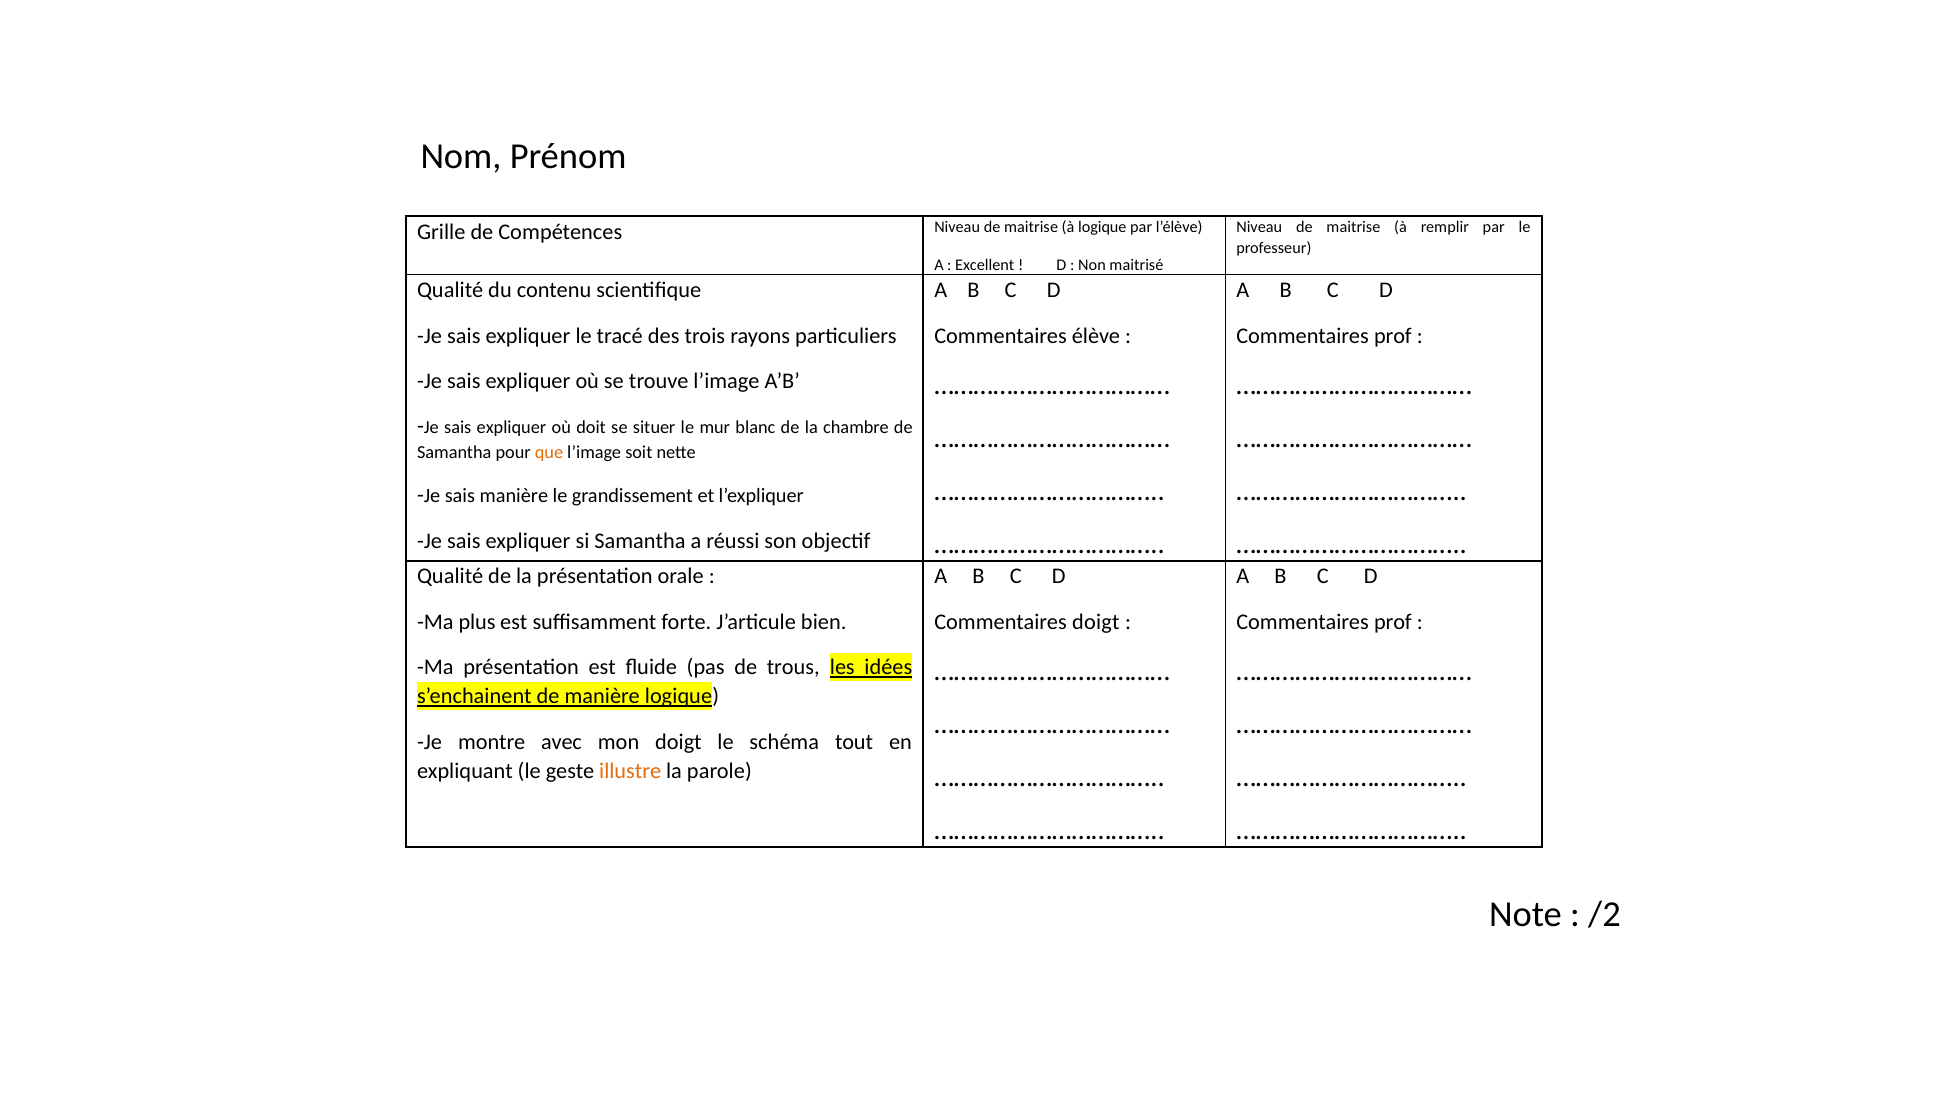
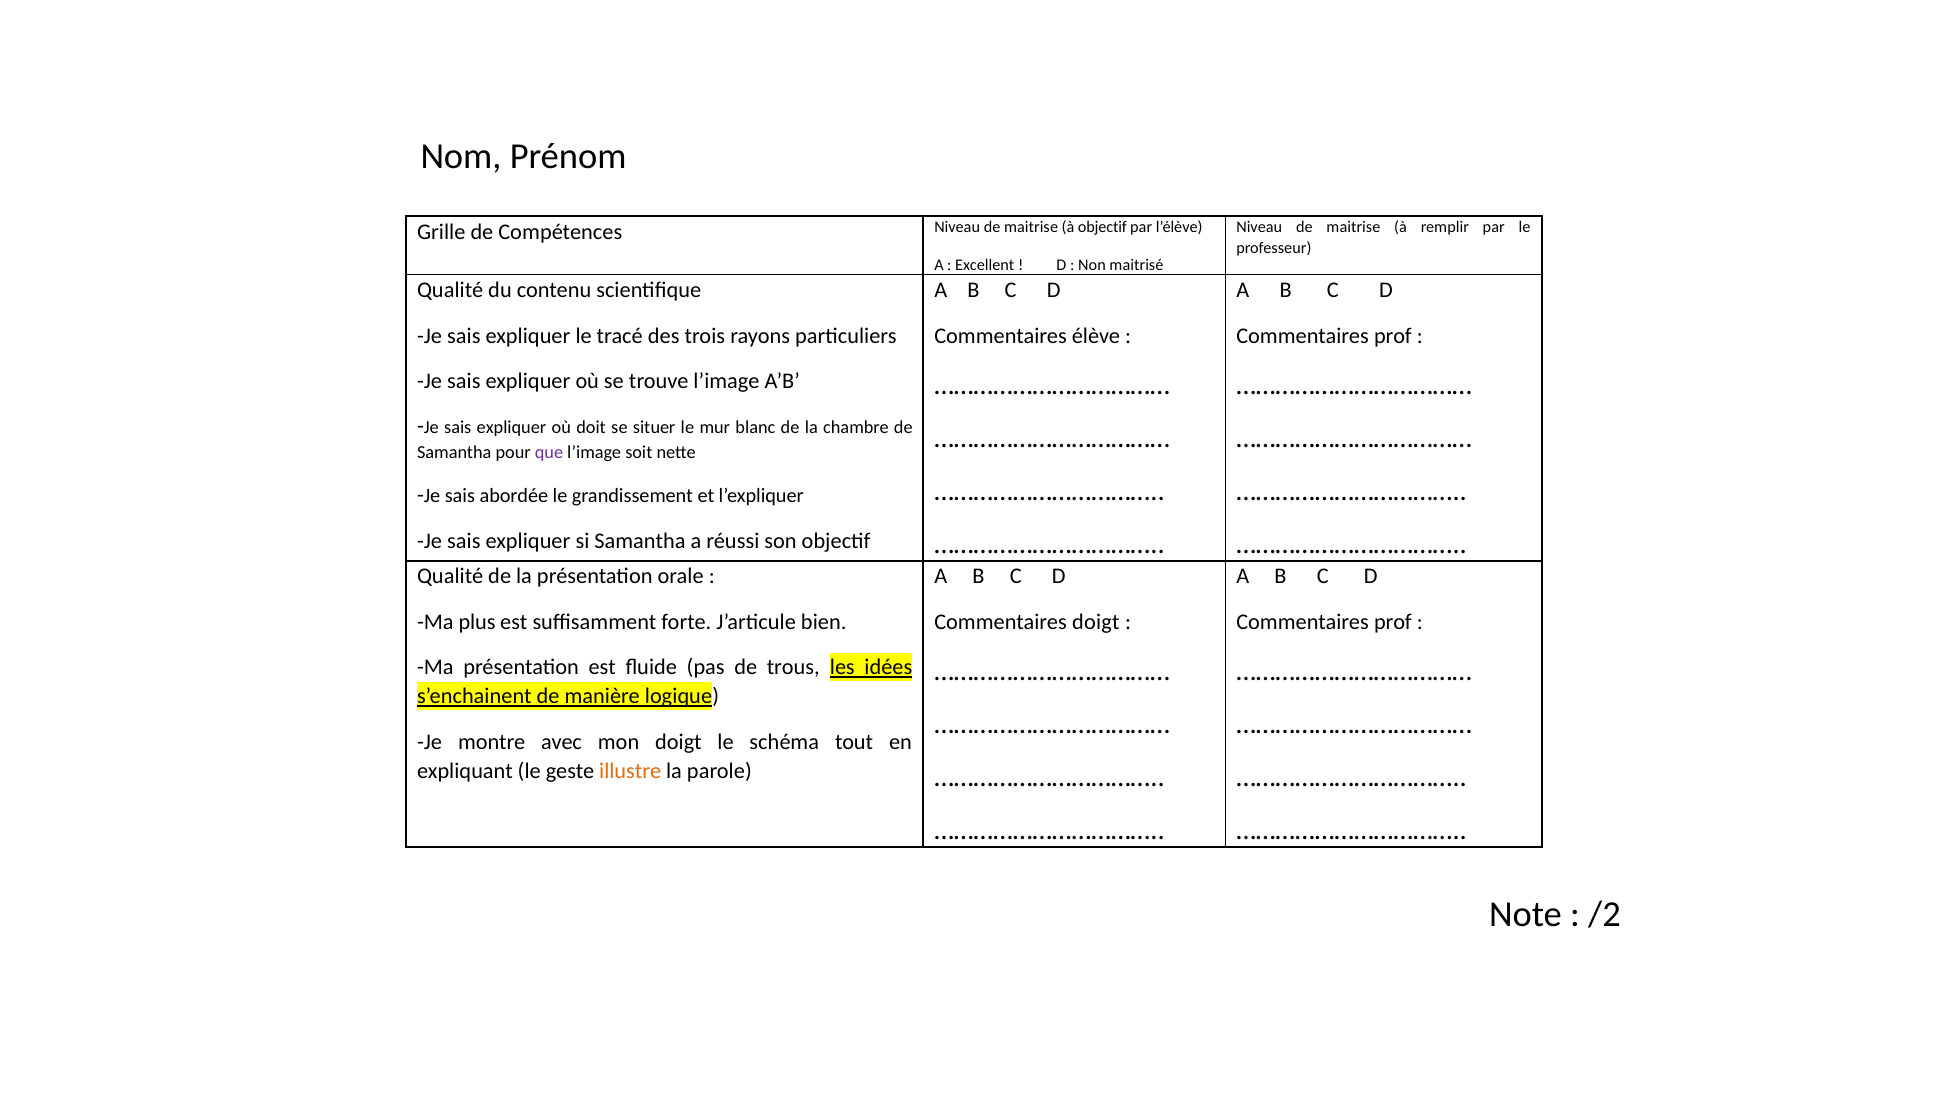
à logique: logique -> objectif
que colour: orange -> purple
sais manière: manière -> abordée
